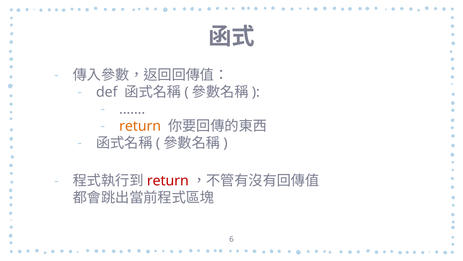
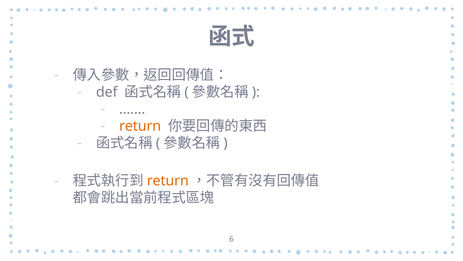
return at (168, 181) colour: red -> orange
